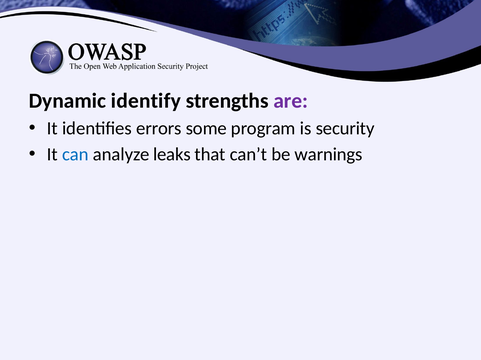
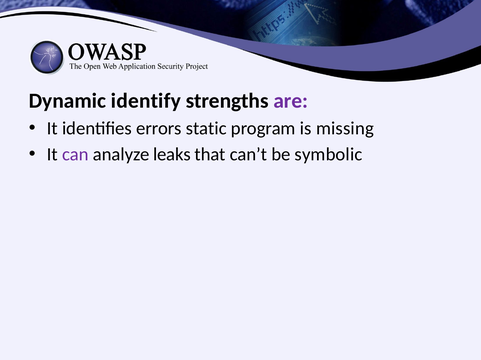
some: some -> static
security: security -> missing
can colour: blue -> purple
warnings: warnings -> symbolic
